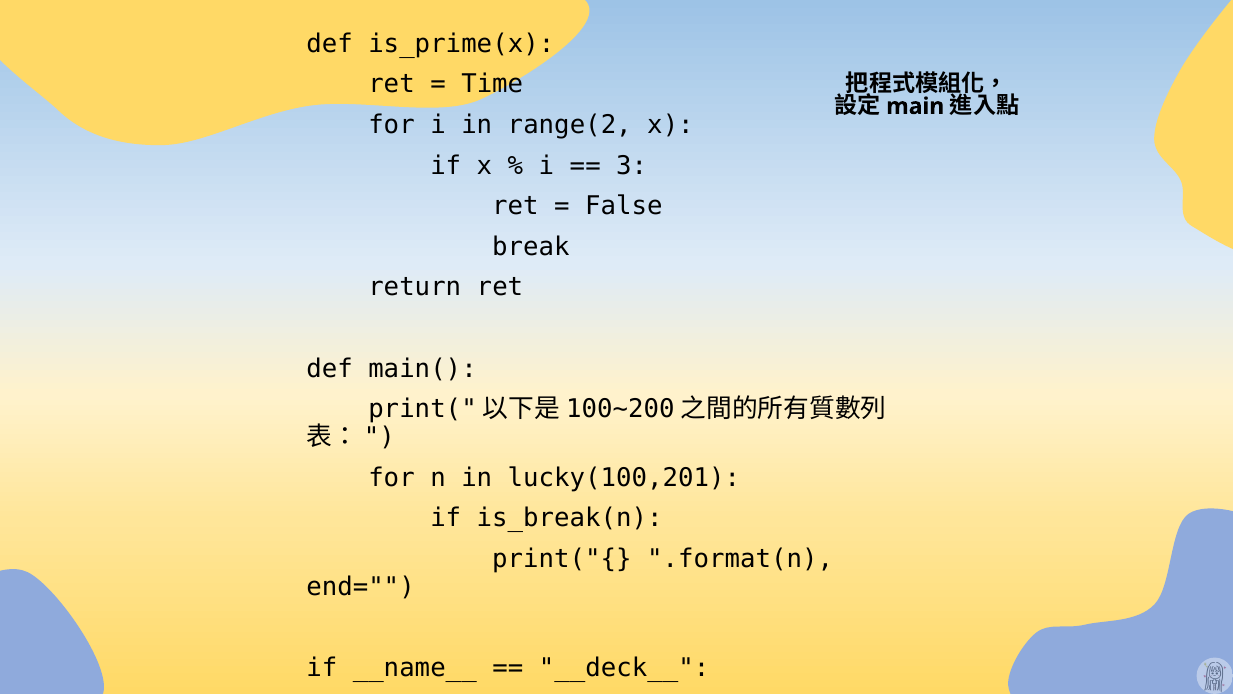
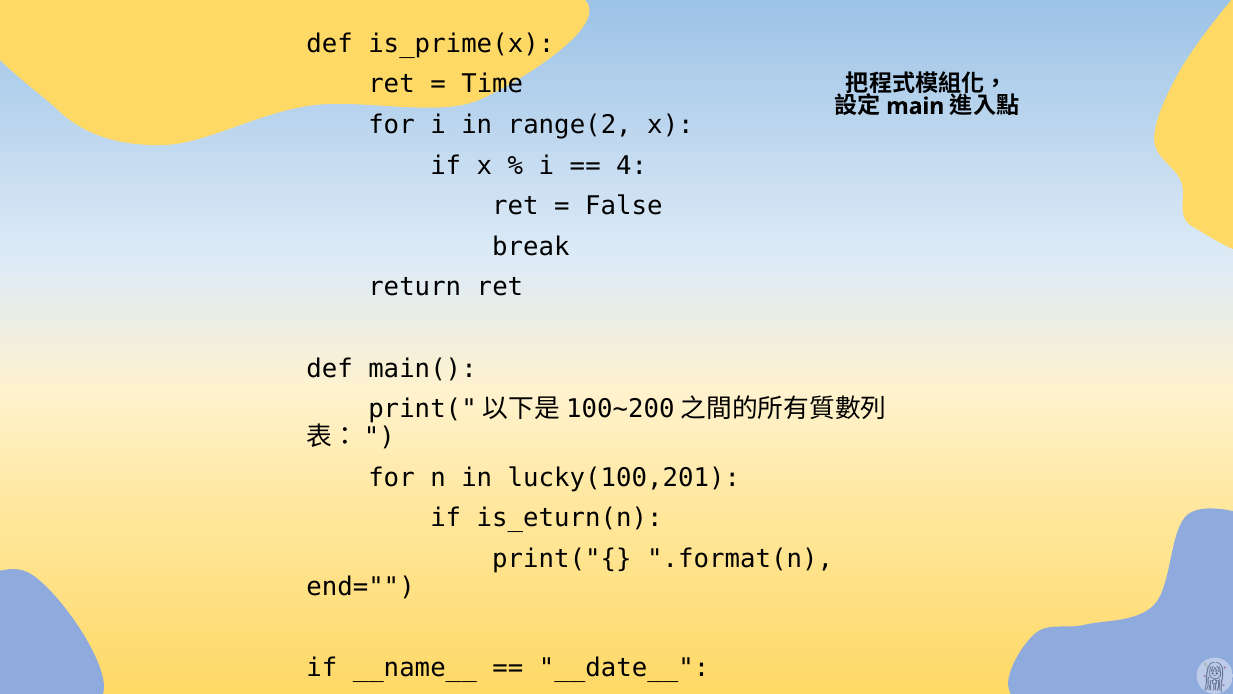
3: 3 -> 4
is_break(n: is_break(n -> is_eturn(n
__deck__: __deck__ -> __date__
